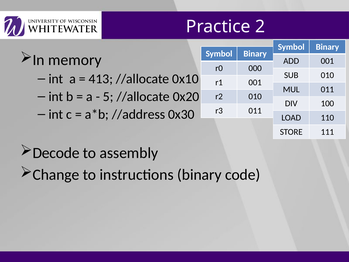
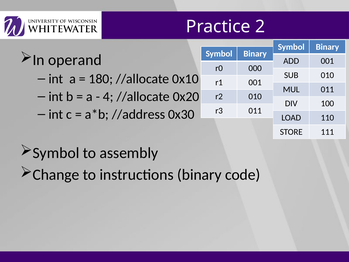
memory: memory -> operand
413: 413 -> 180
5: 5 -> 4
Decode at (56, 153): Decode -> Symbol
